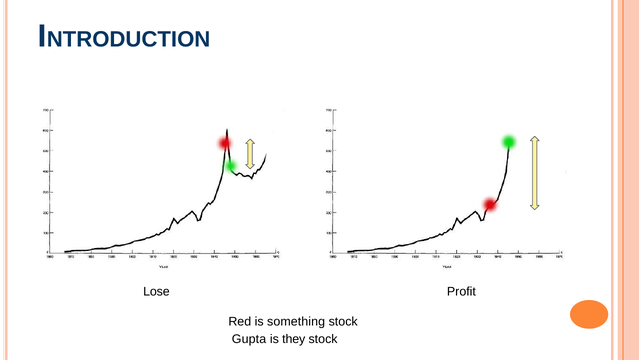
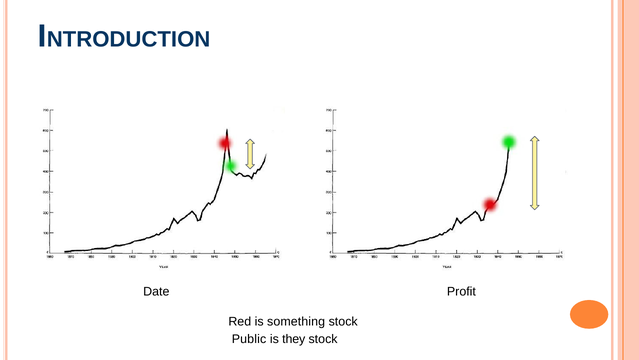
Lose: Lose -> Date
Gupta: Gupta -> Public
